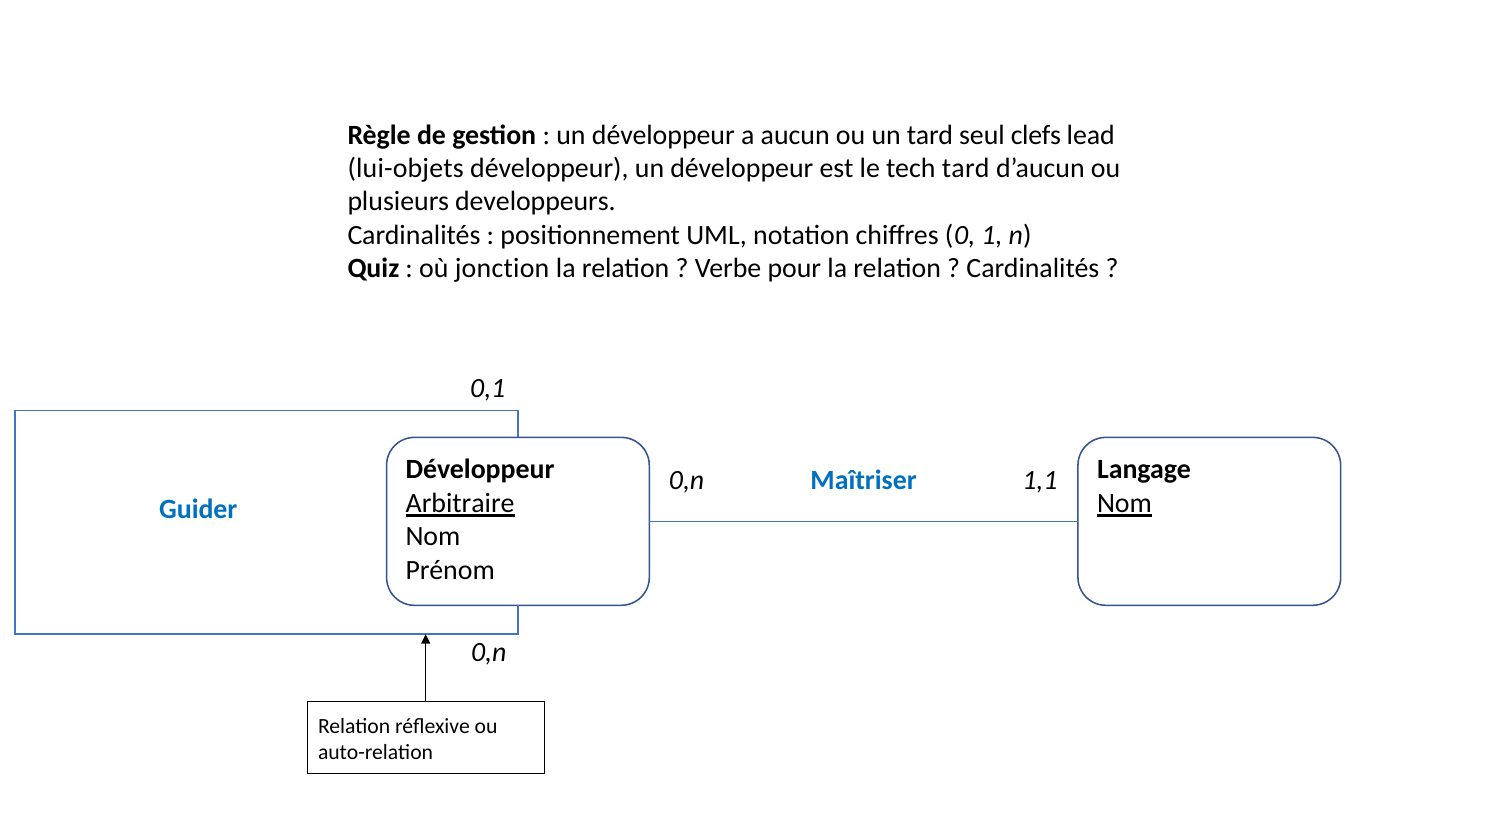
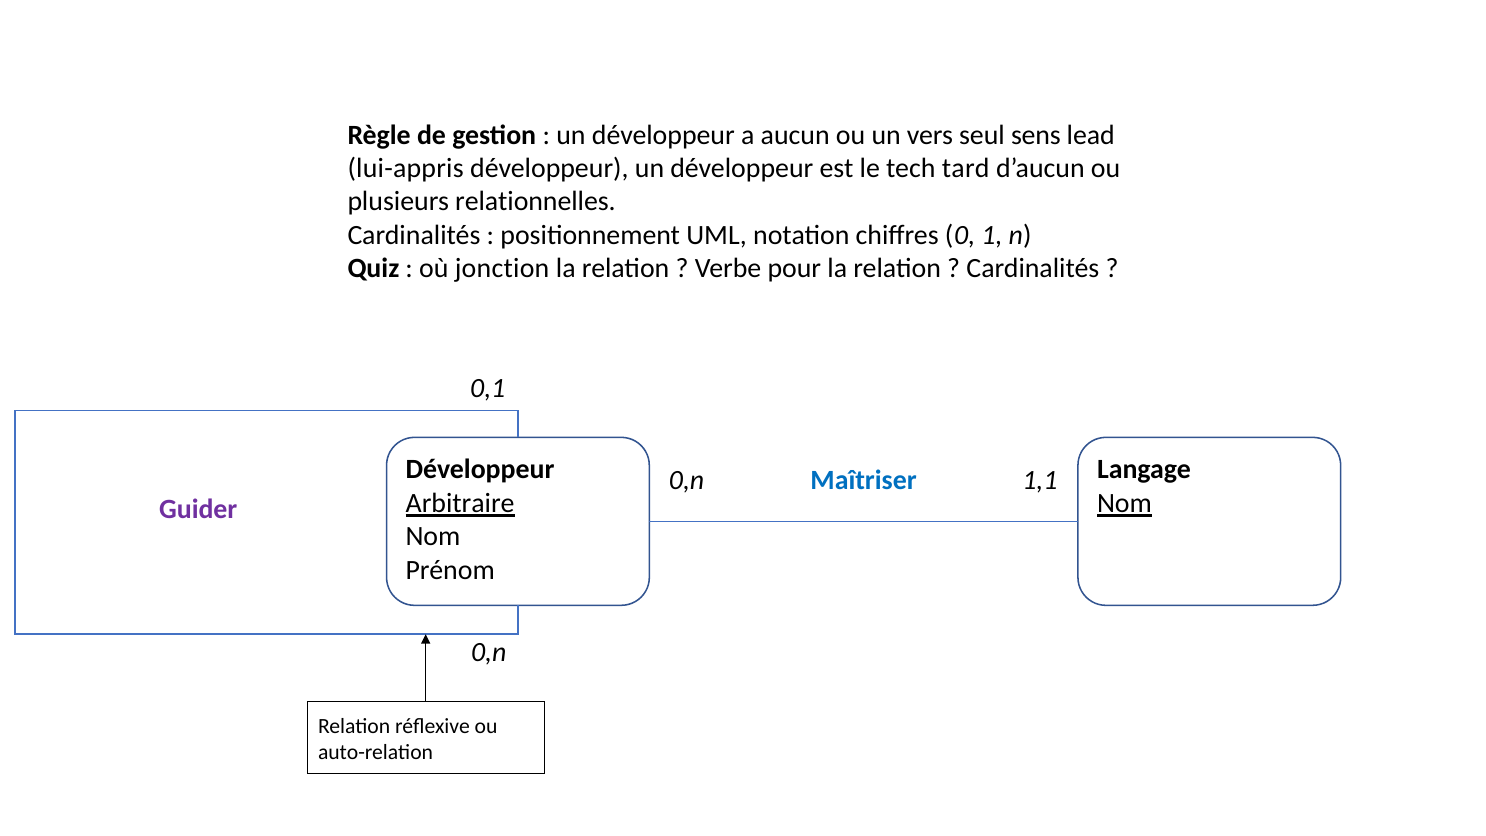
un tard: tard -> vers
clefs: clefs -> sens
lui-objets: lui-objets -> lui-appris
developpeurs: developpeurs -> relationnelles
Guider colour: blue -> purple
